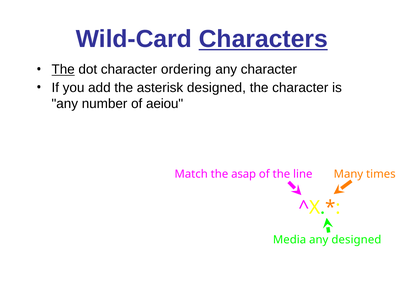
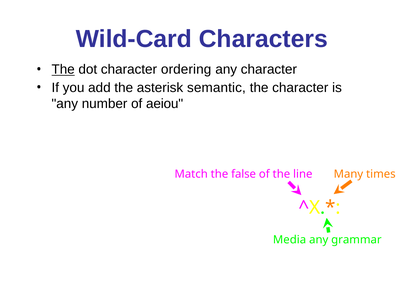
Characters underline: present -> none
asterisk designed: designed -> semantic
asap: asap -> false
any designed: designed -> grammar
